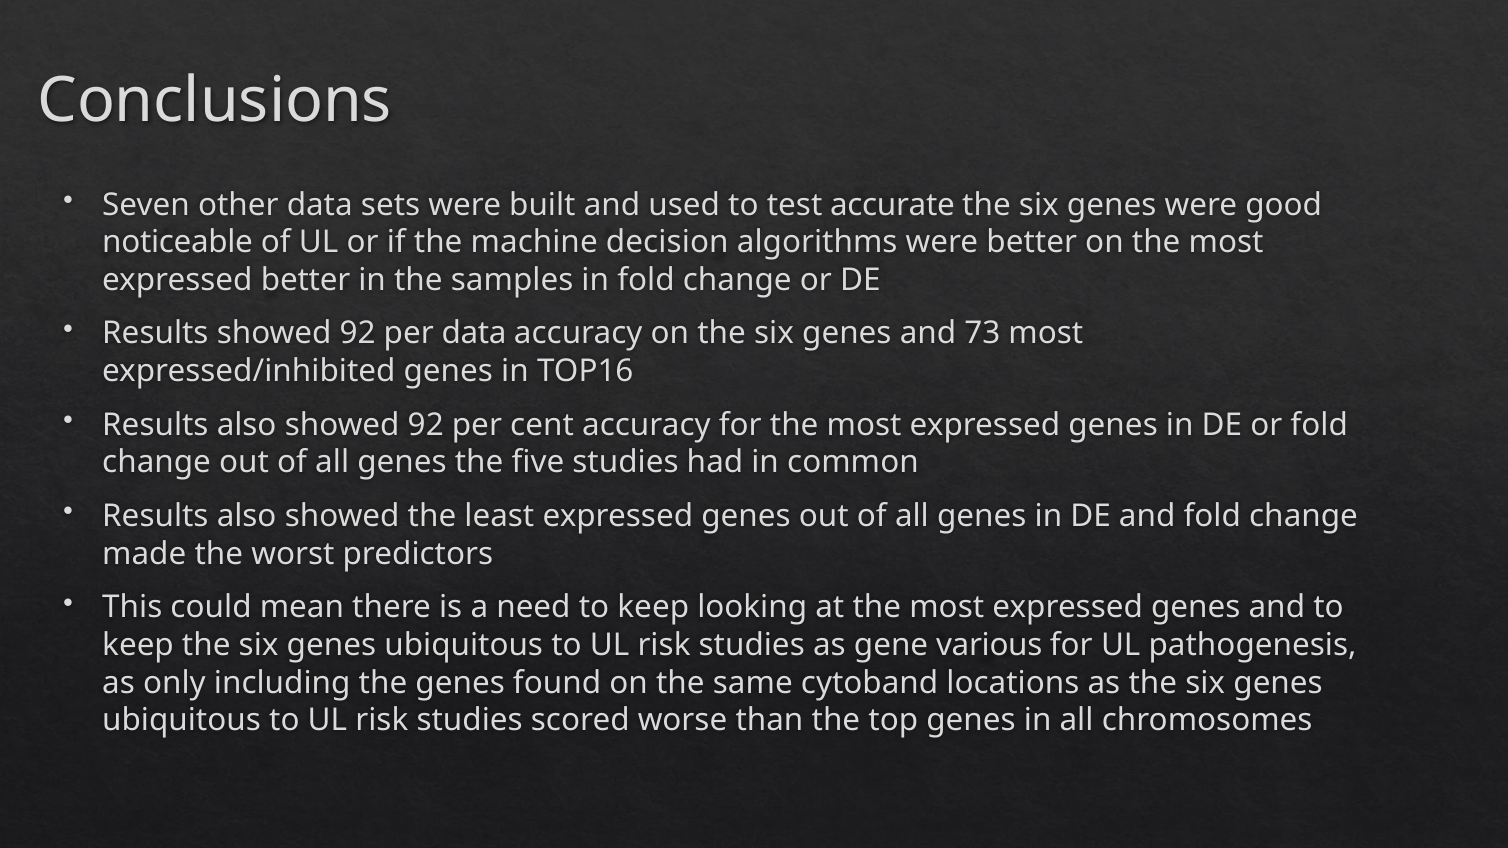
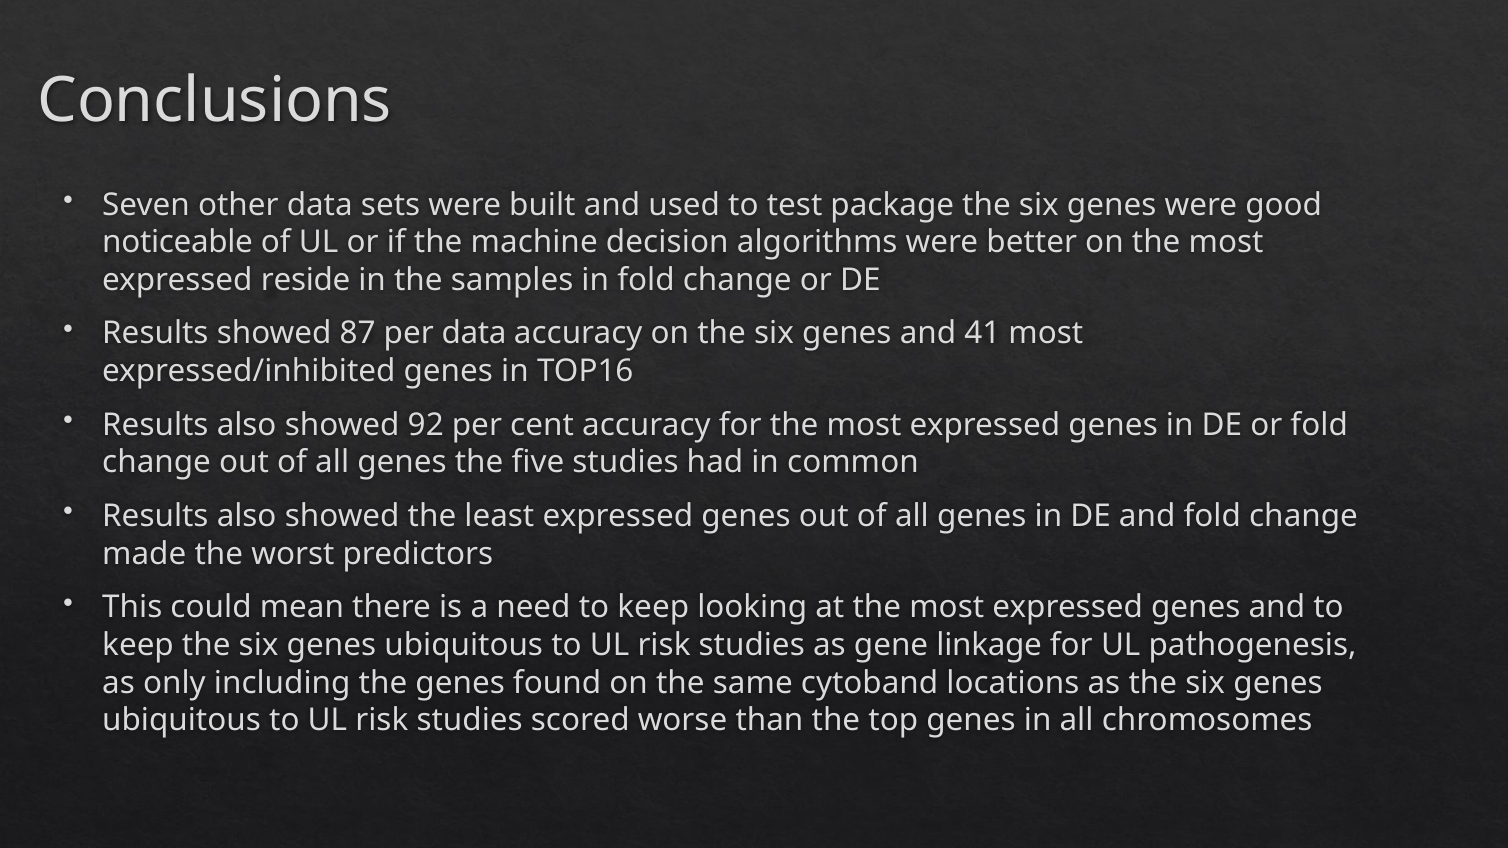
accurate: accurate -> package
expressed better: better -> reside
Results showed 92: 92 -> 87
73: 73 -> 41
various: various -> linkage
